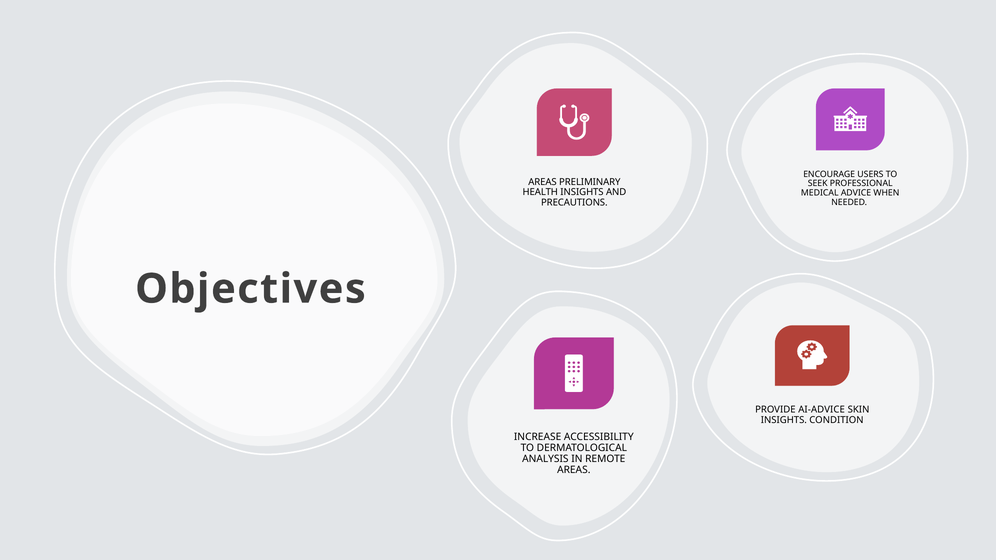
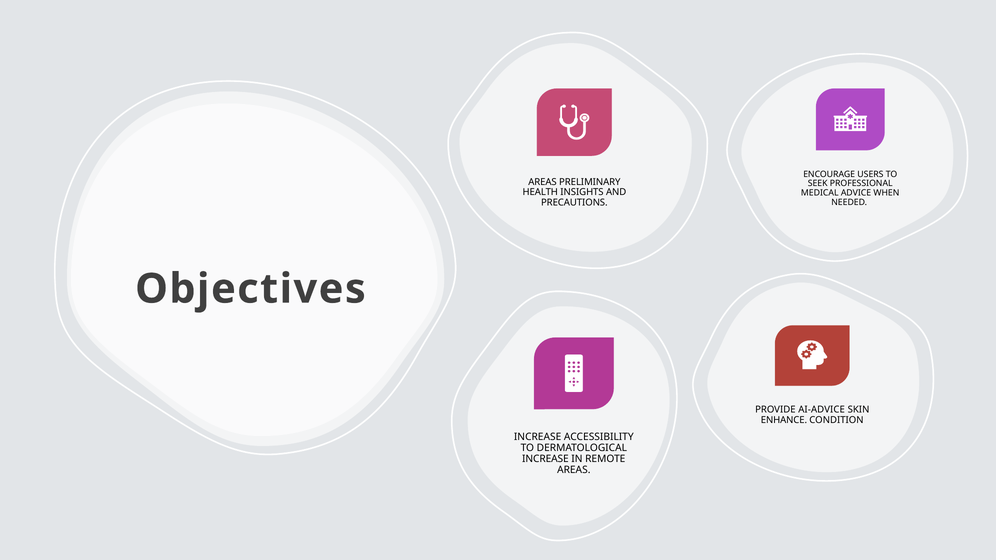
INSIGHTS at (784, 420): INSIGHTS -> ENHANCE
ANALYSIS at (545, 459): ANALYSIS -> INCREASE
